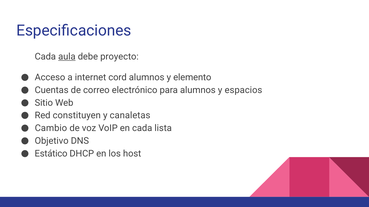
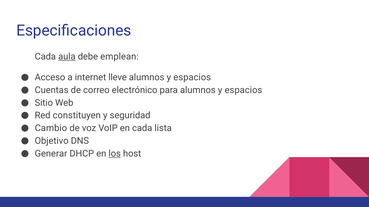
proyecto: proyecto -> emplean
cord: cord -> lleve
elemento at (192, 78): elemento -> espacios
canaletas: canaletas -> seguridad
Estático: Estático -> Generar
los underline: none -> present
